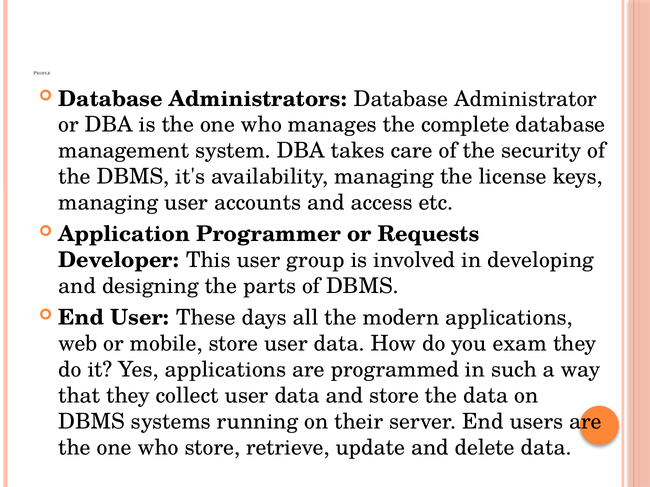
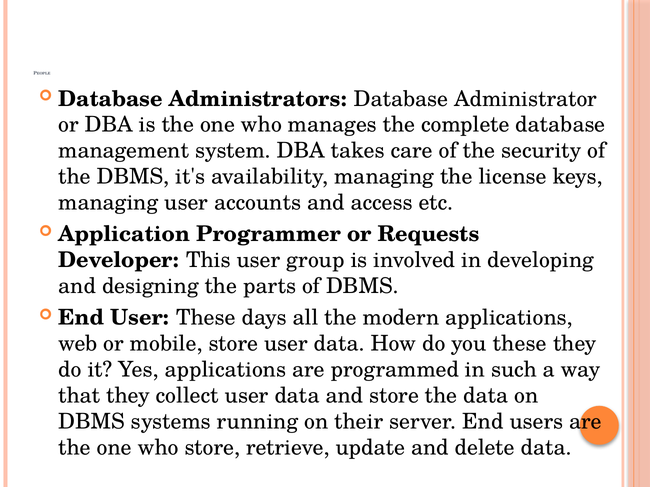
you exam: exam -> these
